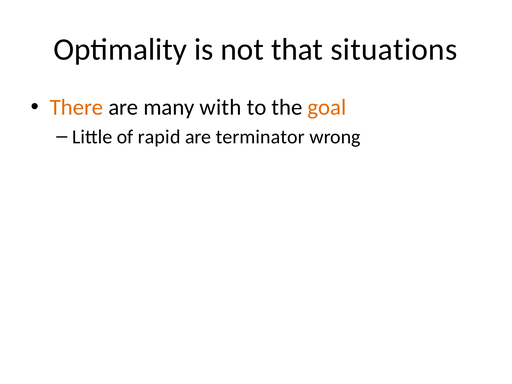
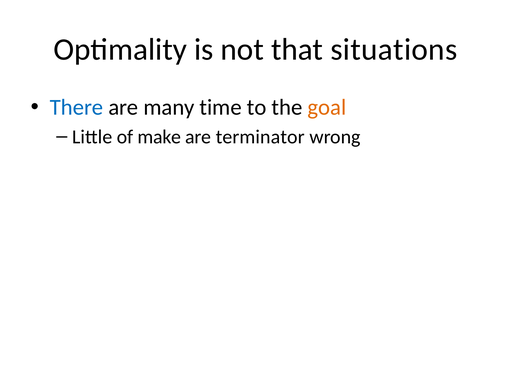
There colour: orange -> blue
with: with -> time
rapid: rapid -> make
